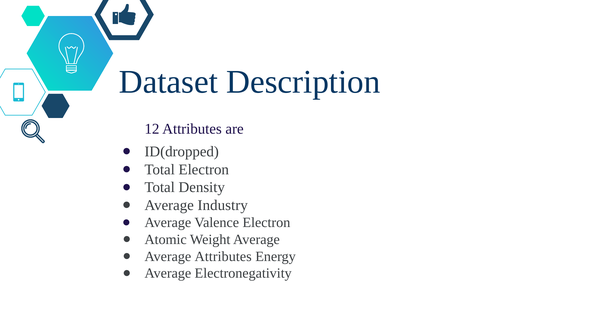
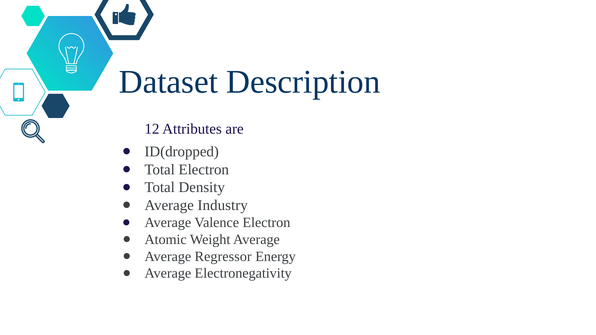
Average Attributes: Attributes -> Regressor
